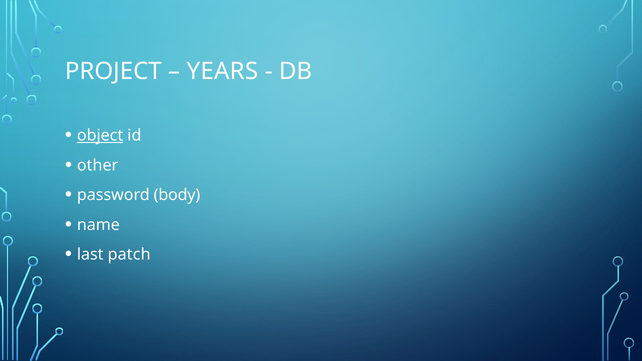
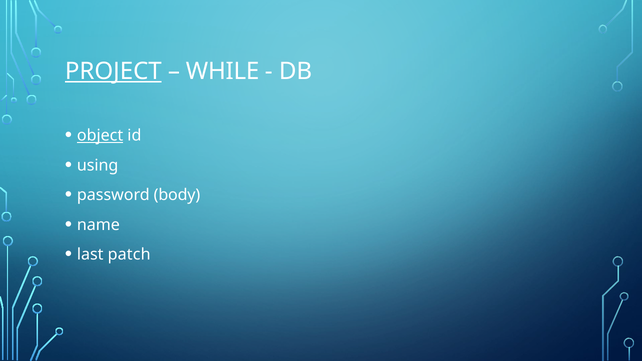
PROJECT underline: none -> present
YEARS: YEARS -> WHILE
other: other -> using
